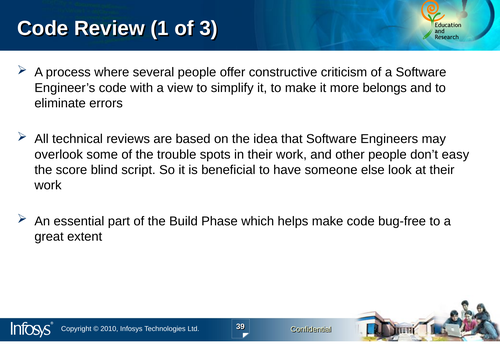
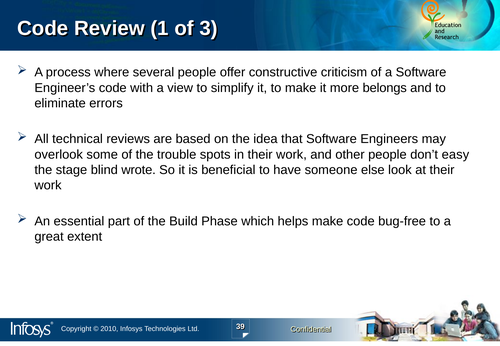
score: score -> stage
script: script -> wrote
